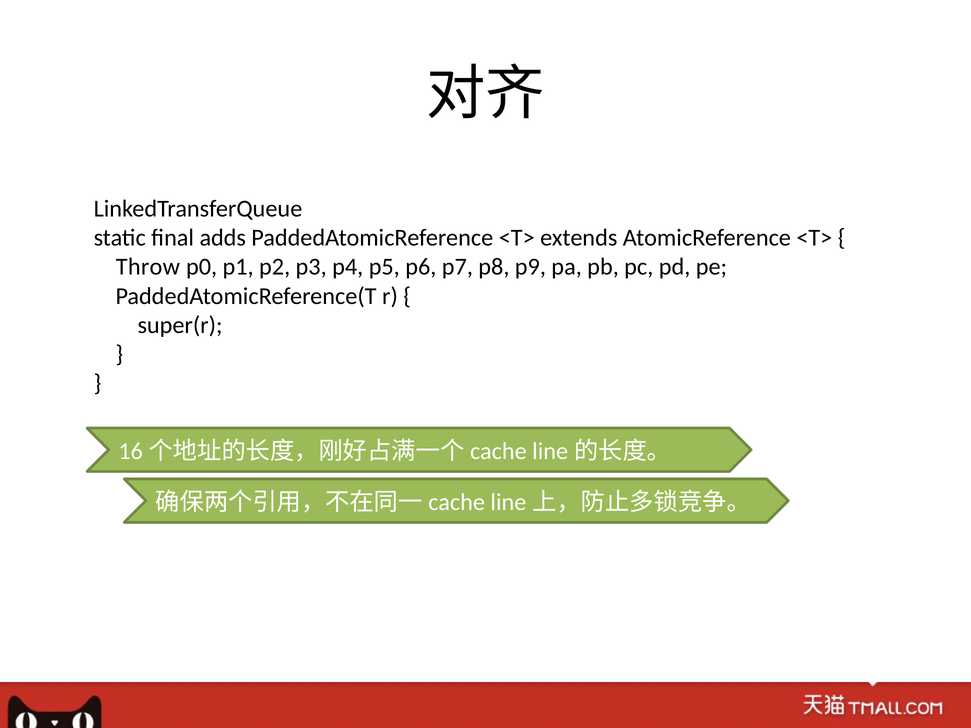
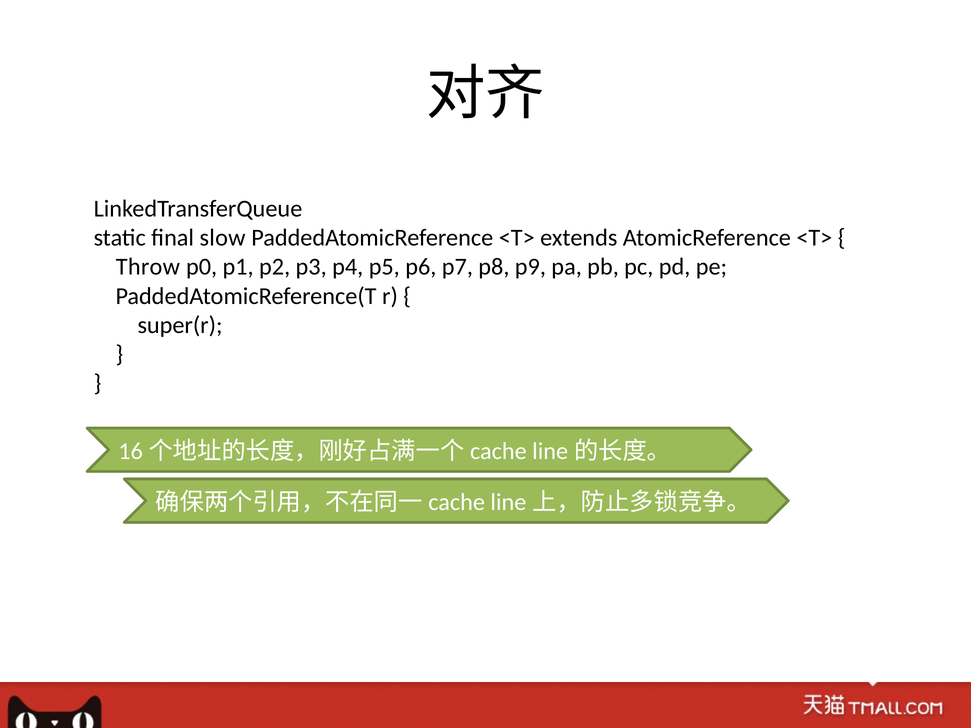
adds: adds -> slow
